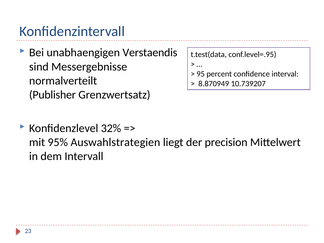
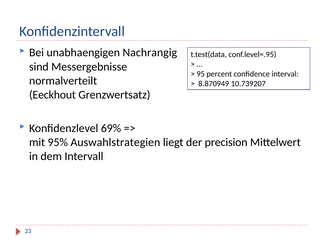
Verstaendis: Verstaendis -> Nachrangig
Publisher: Publisher -> Eeckhout
32%: 32% -> 69%
